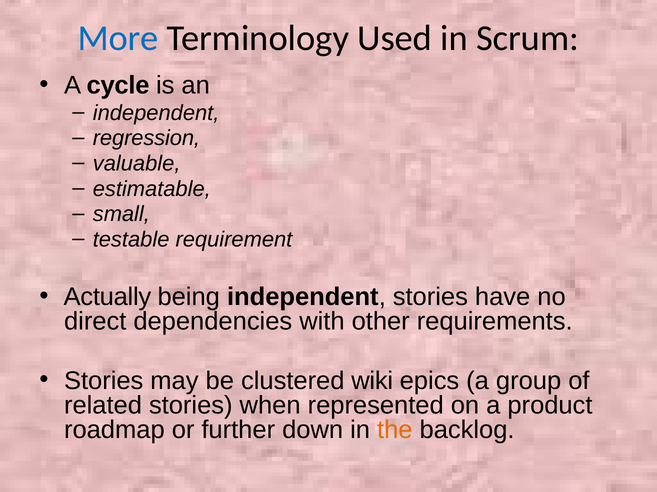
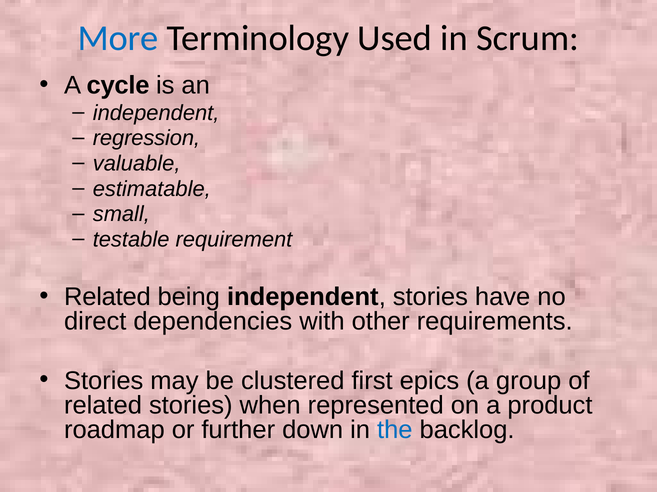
Actually at (107, 297): Actually -> Related
wiki: wiki -> first
the colour: orange -> blue
